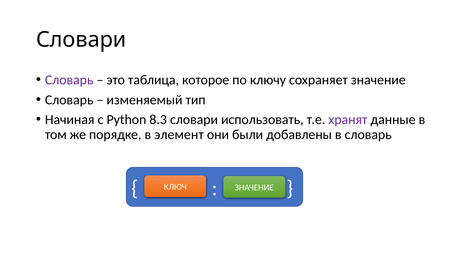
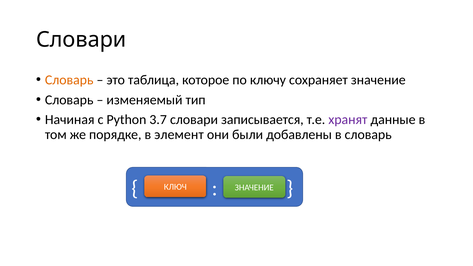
Словарь at (69, 80) colour: purple -> orange
8.3: 8.3 -> 3.7
использовать: использовать -> записывается
